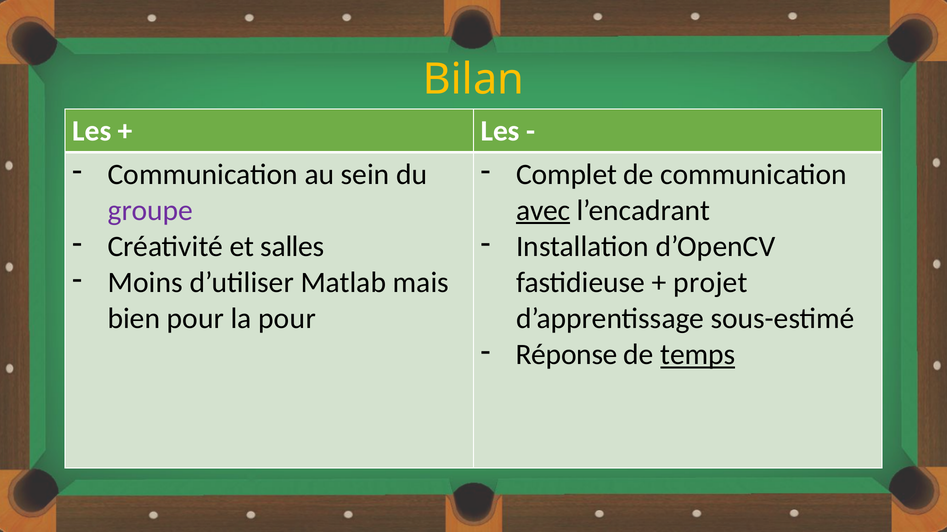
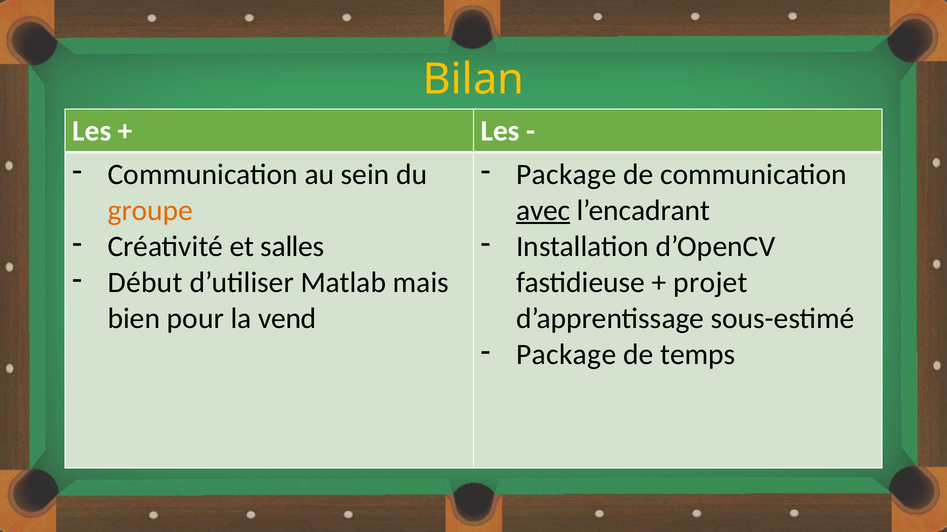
Complet at (567, 175): Complet -> Package
groupe colour: purple -> orange
Moins: Moins -> Début
la pour: pour -> vend
Réponse at (567, 355): Réponse -> Package
temps underline: present -> none
